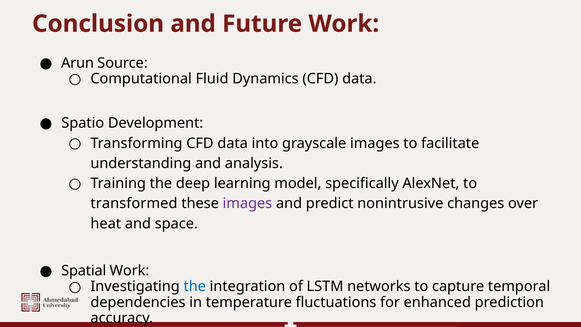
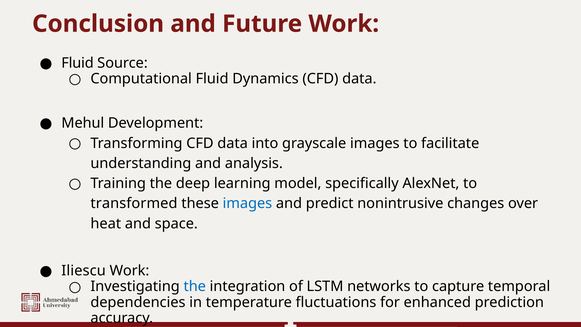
Arun at (78, 63): Arun -> Fluid
Spatio: Spatio -> Mehul
images at (247, 203) colour: purple -> blue
Spatial: Spatial -> Iliescu
